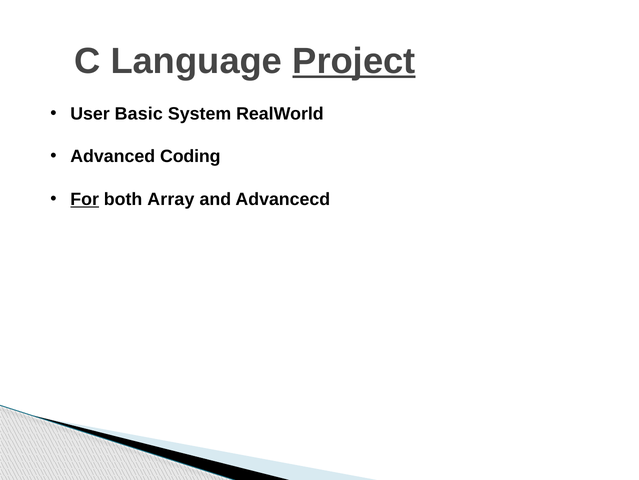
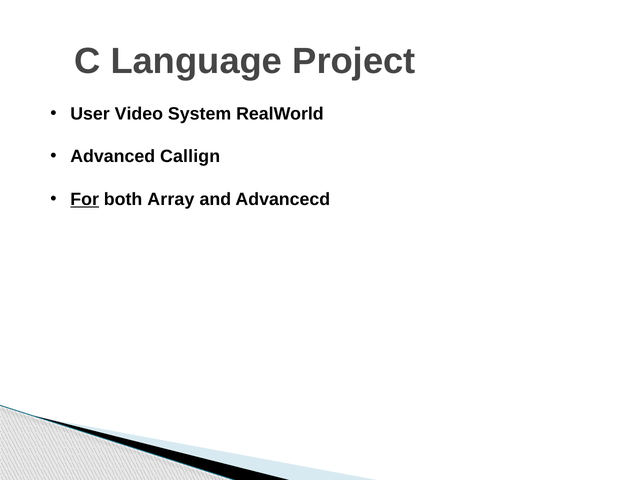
Project underline: present -> none
Basic: Basic -> Video
Coding: Coding -> Callign
